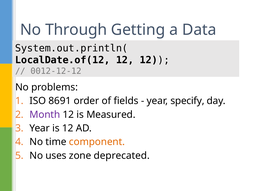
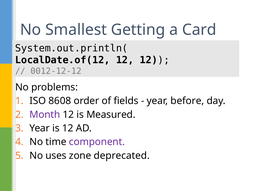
Through: Through -> Smallest
Data: Data -> Card
8691: 8691 -> 8608
specify: specify -> before
component colour: orange -> purple
